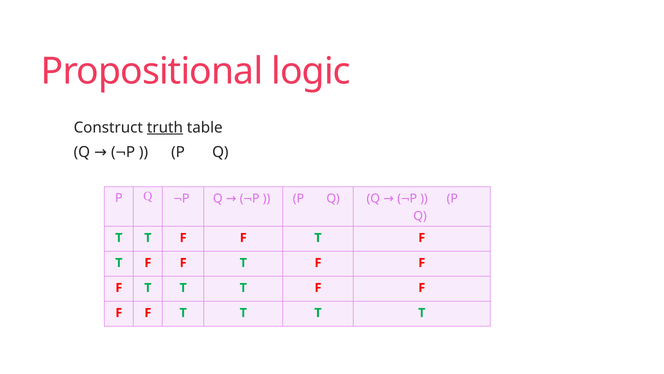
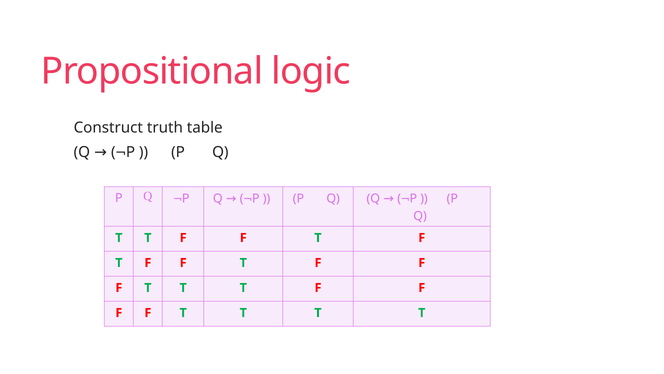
truth underline: present -> none
